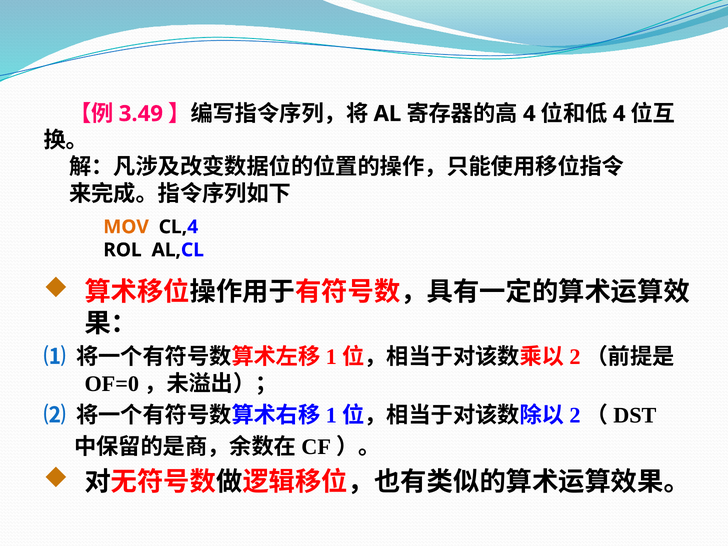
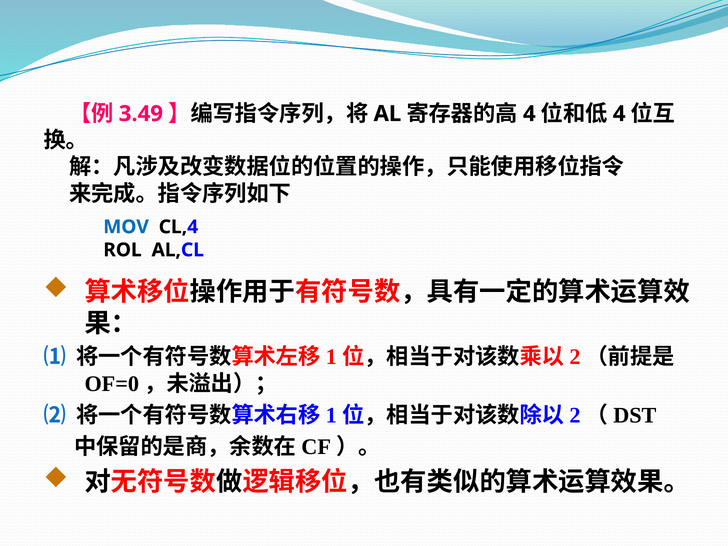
MOV colour: orange -> blue
